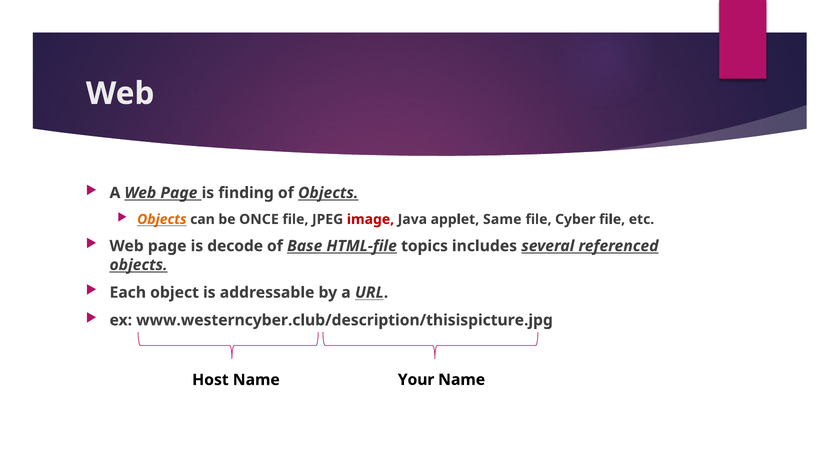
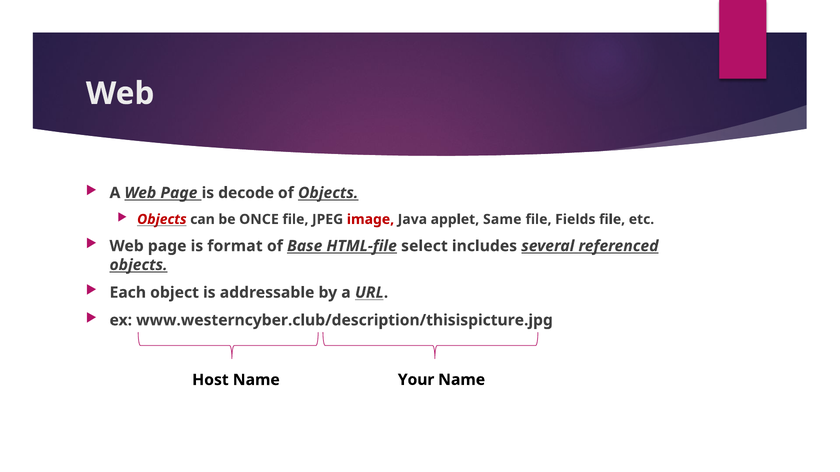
finding: finding -> decode
Objects at (162, 220) colour: orange -> red
Cyber: Cyber -> Fields
decode: decode -> format
topics: topics -> select
